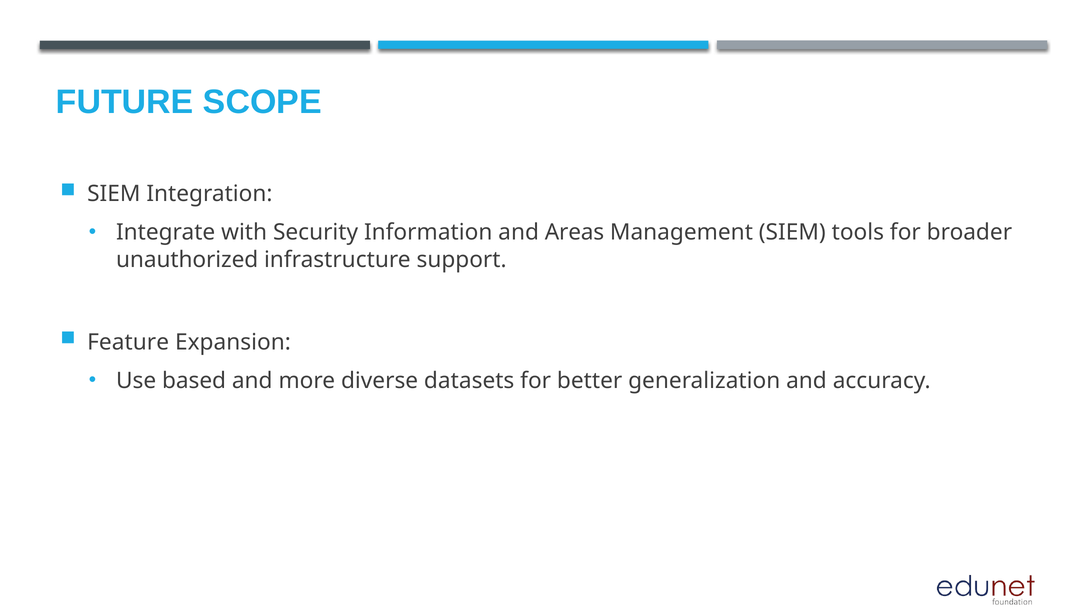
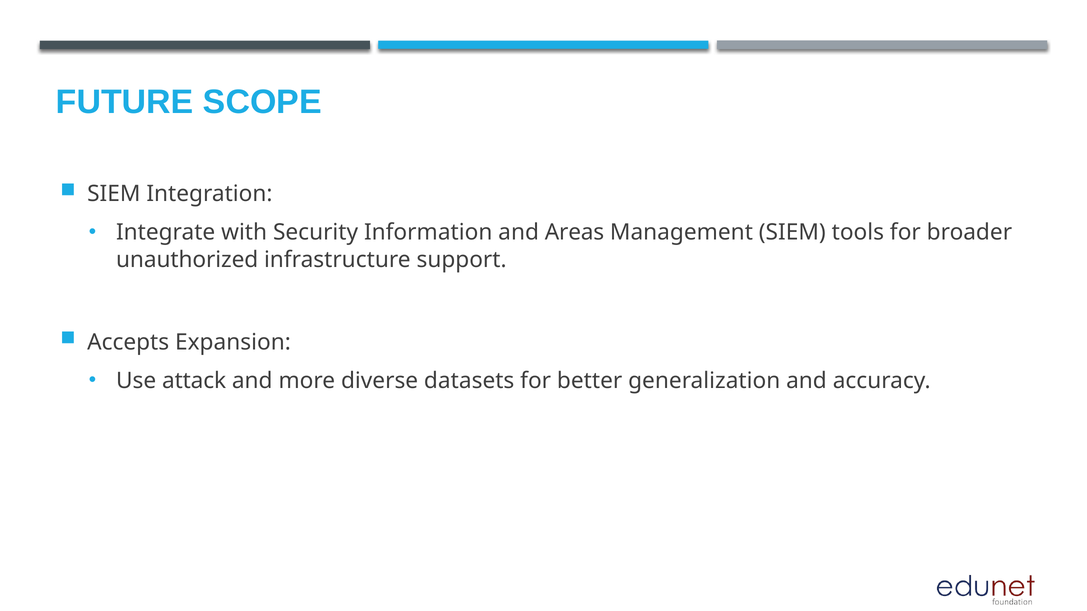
Feature: Feature -> Accepts
based: based -> attack
